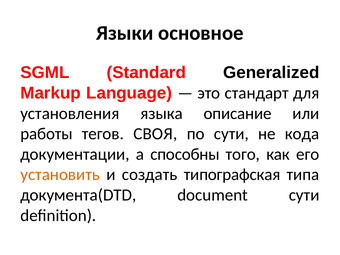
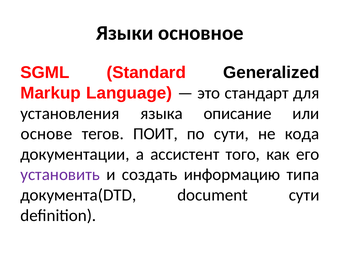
работы: работы -> основе
СВОЯ: СВОЯ -> ПОИТ
способны: способны -> ассистент
установить colour: orange -> purple
типографская: типографская -> информацию
